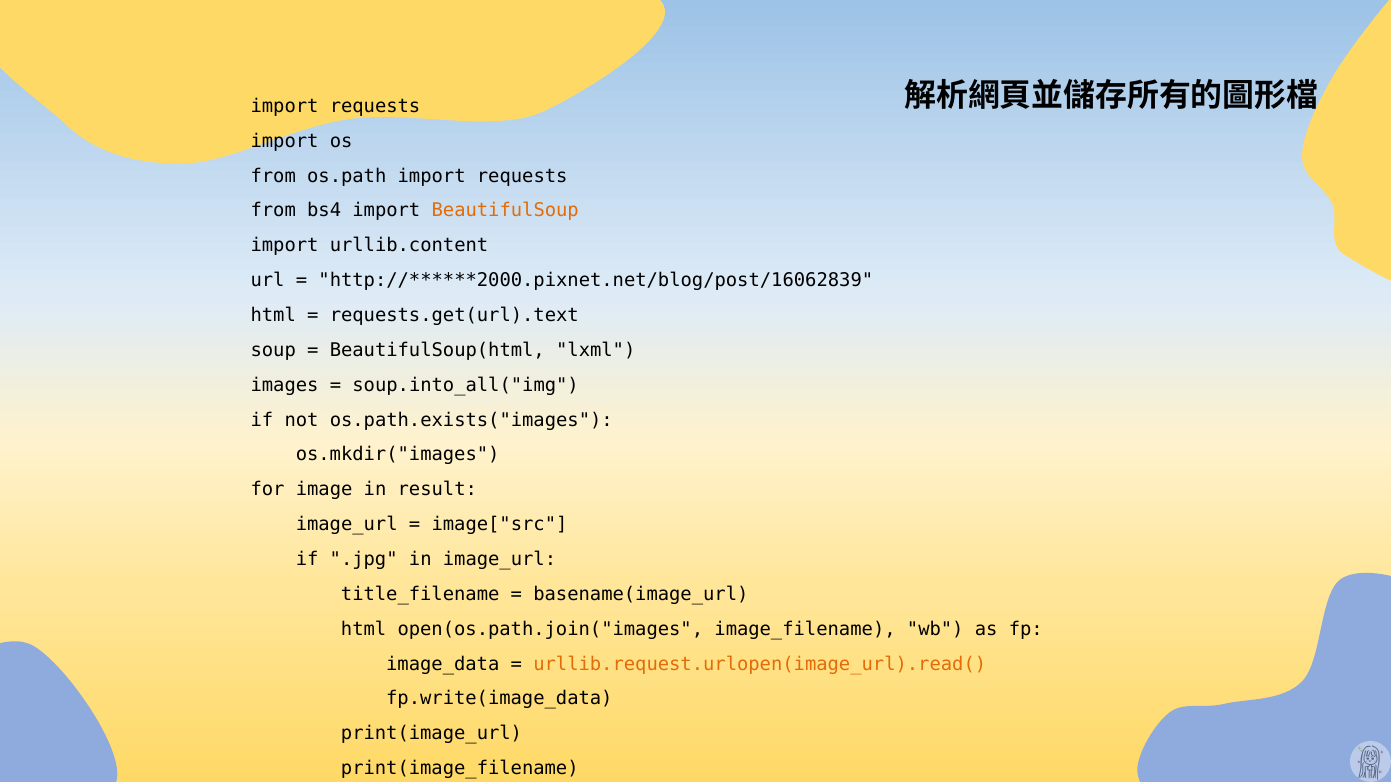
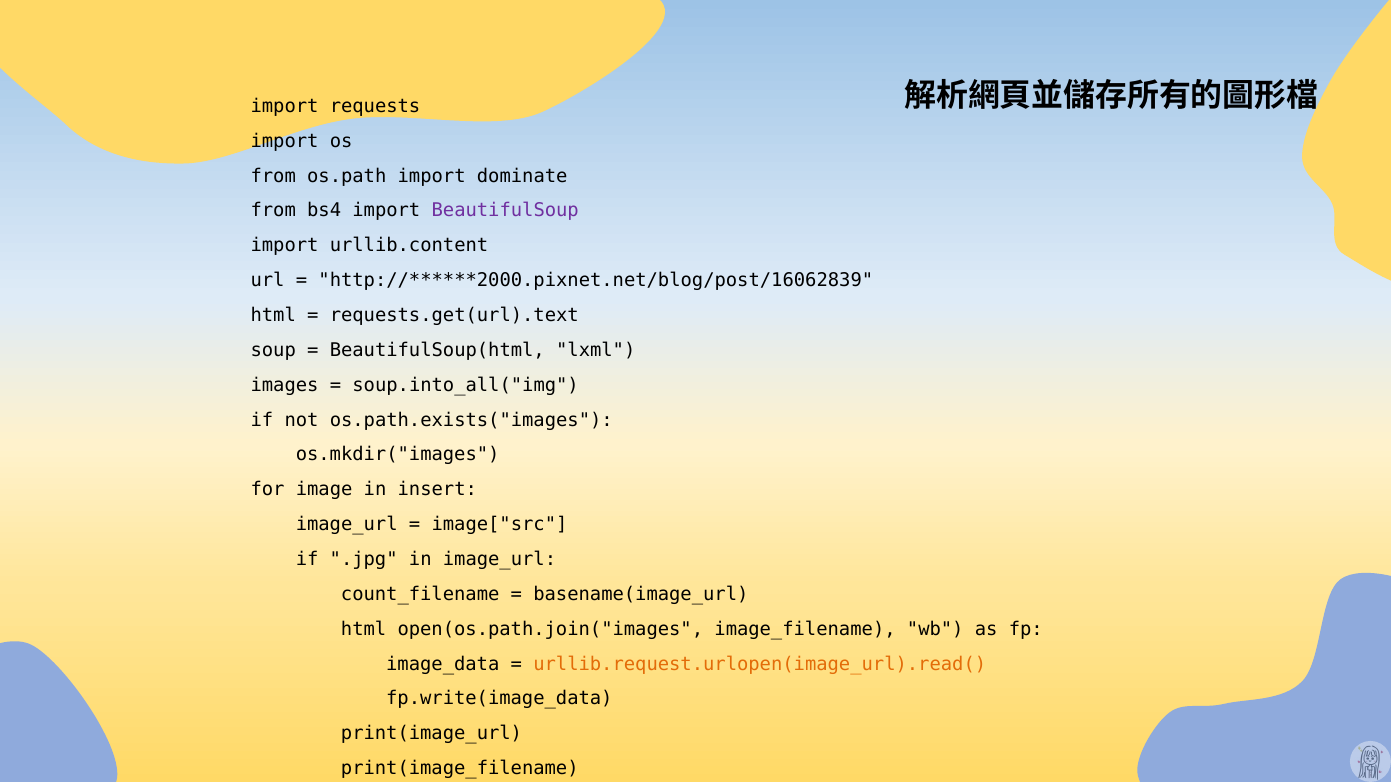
os.path import requests: requests -> dominate
BeautifulSoup colour: orange -> purple
result: result -> insert
title_filename: title_filename -> count_filename
